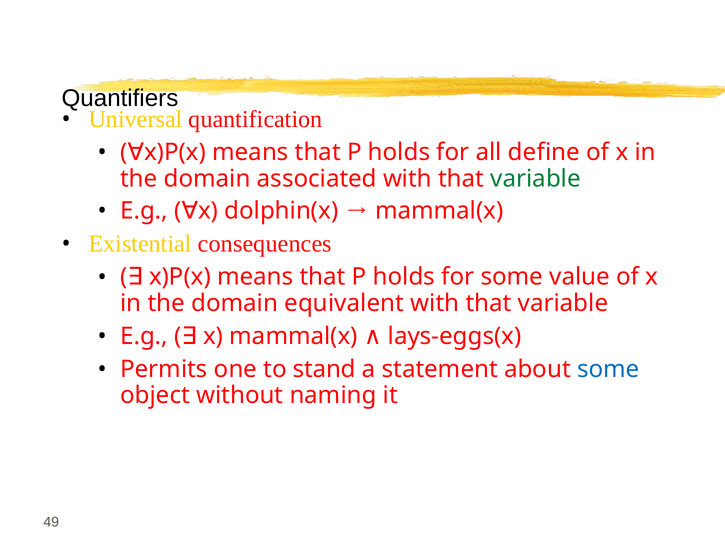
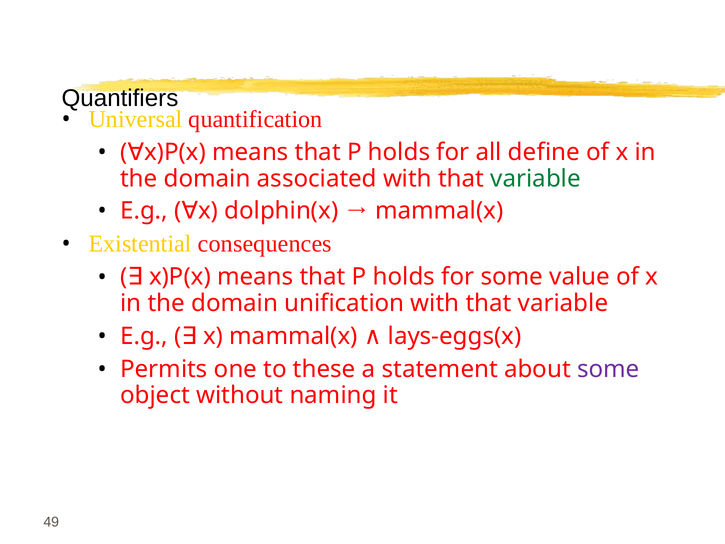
equivalent: equivalent -> unification
stand: stand -> these
some at (608, 369) colour: blue -> purple
